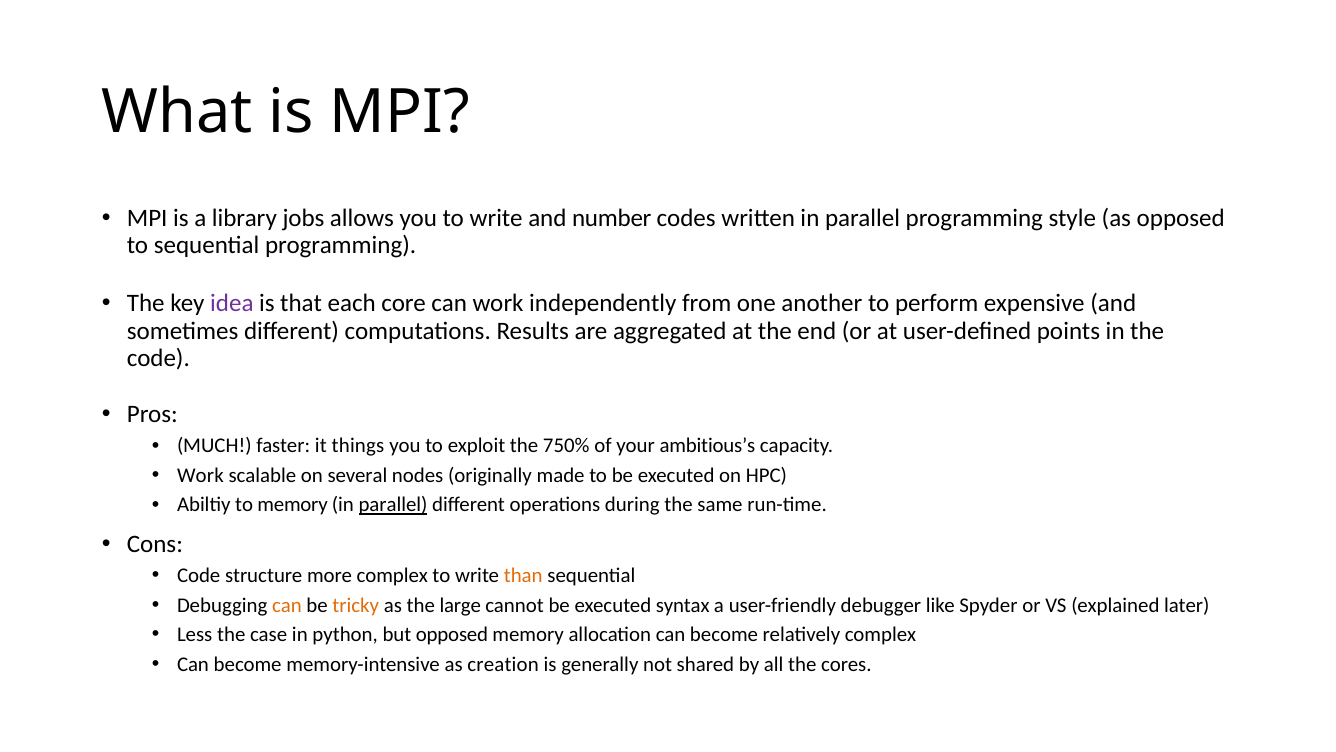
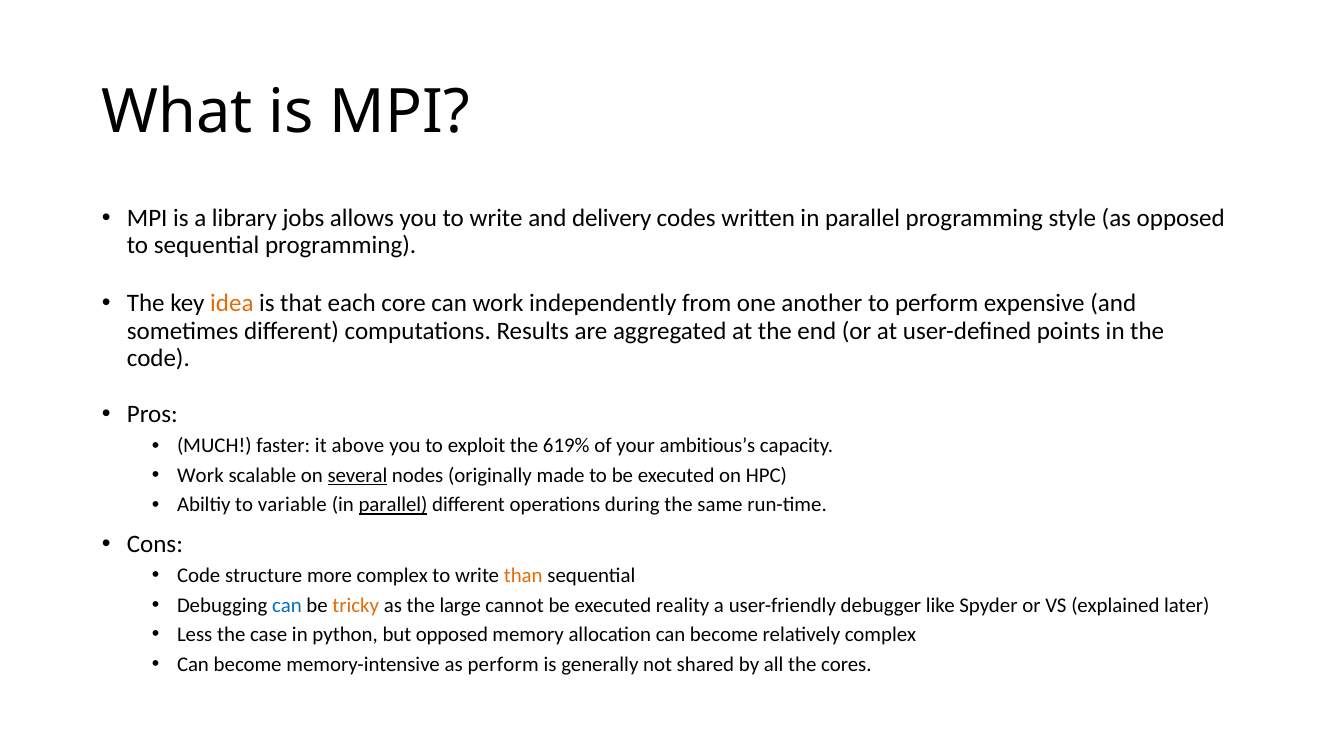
number: number -> delivery
idea colour: purple -> orange
things: things -> above
750%: 750% -> 619%
several underline: none -> present
to memory: memory -> variable
can at (287, 605) colour: orange -> blue
syntax: syntax -> reality
as creation: creation -> perform
